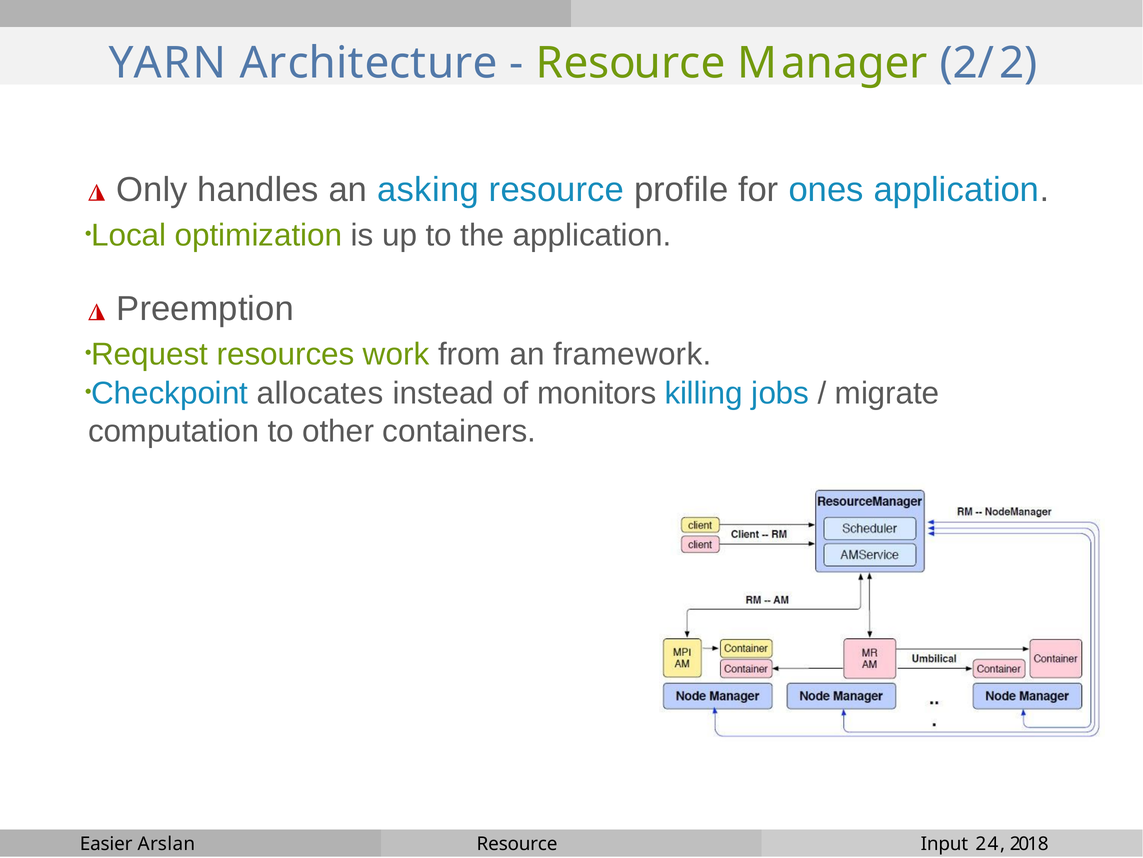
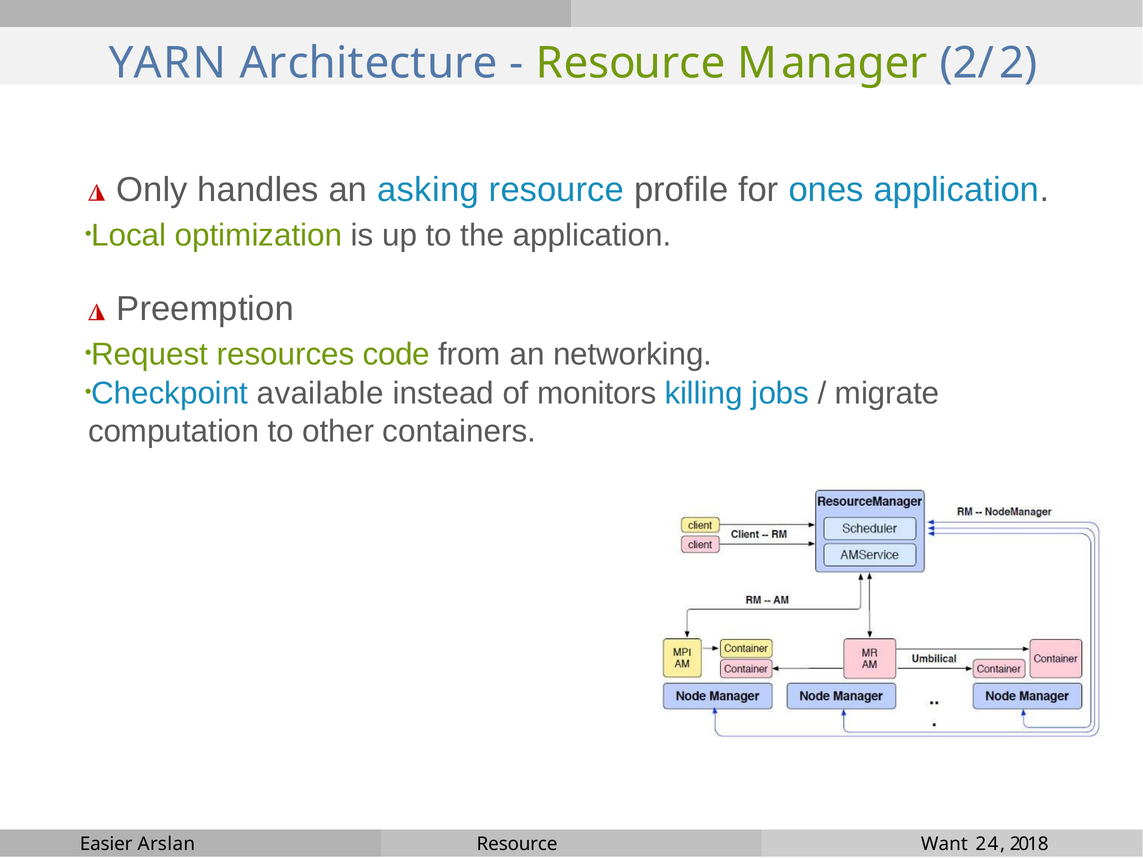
work: work -> code
framework: framework -> networking
allocates: allocates -> available
Input: Input -> Want
